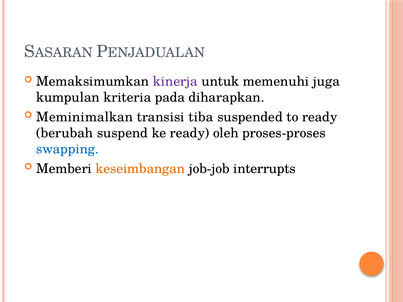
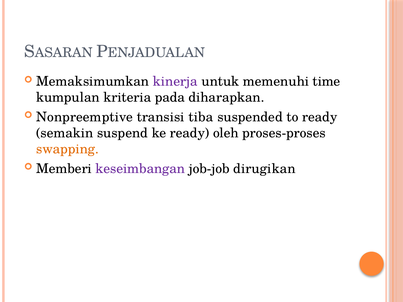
juga: juga -> time
Meminimalkan: Meminimalkan -> Nonpreemptive
berubah: berubah -> semakin
swapping colour: blue -> orange
keseimbangan colour: orange -> purple
interrupts: interrupts -> dirugikan
